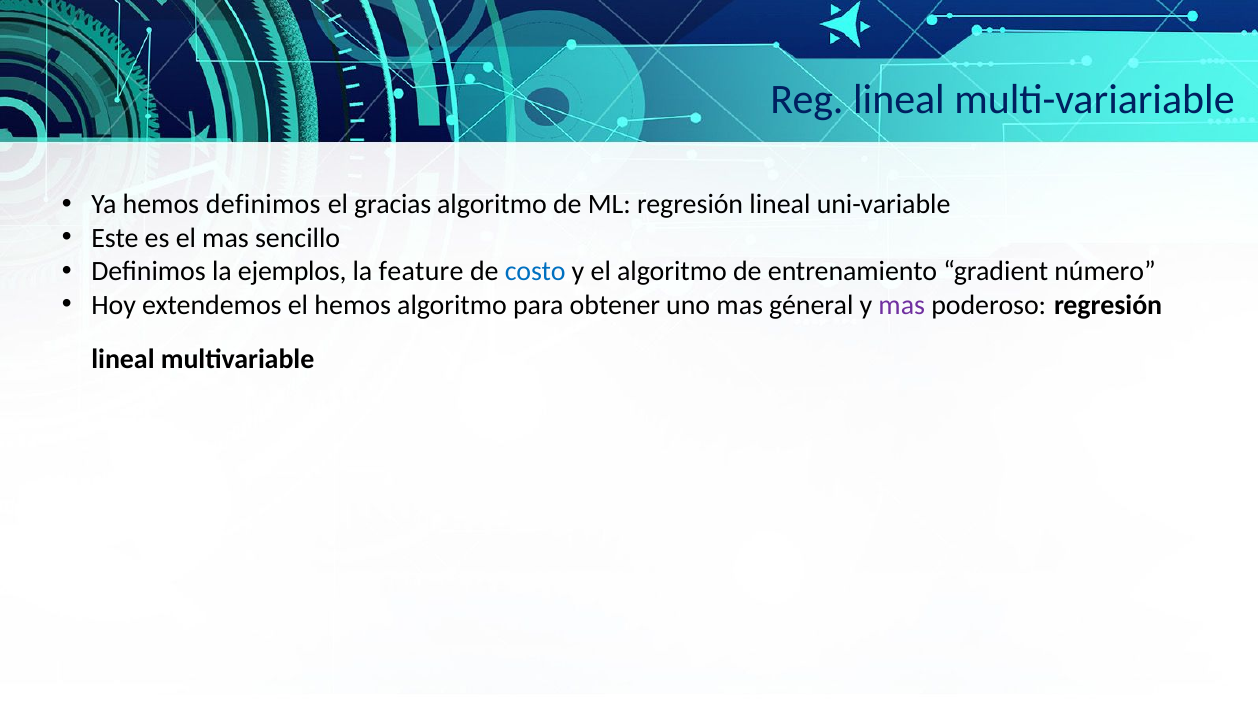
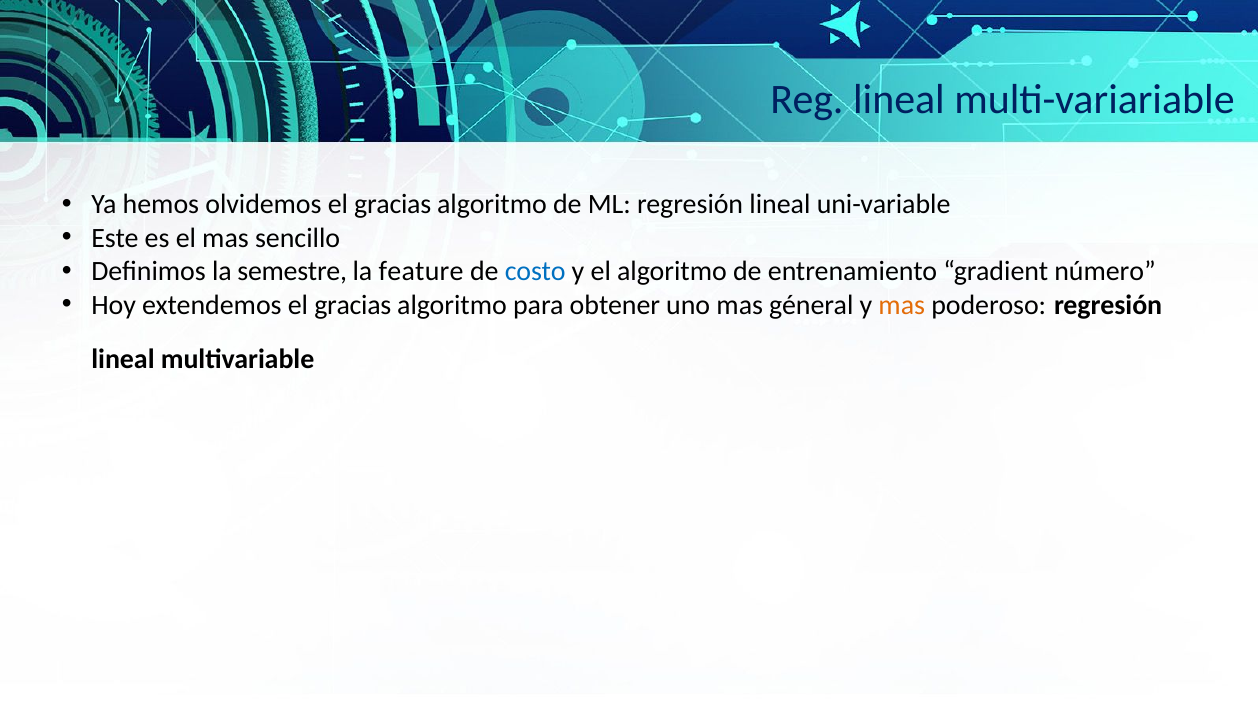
hemos definimos: definimos -> olvidemos
ejemplos: ejemplos -> semestre
extendemos el hemos: hemos -> gracias
mas at (902, 305) colour: purple -> orange
